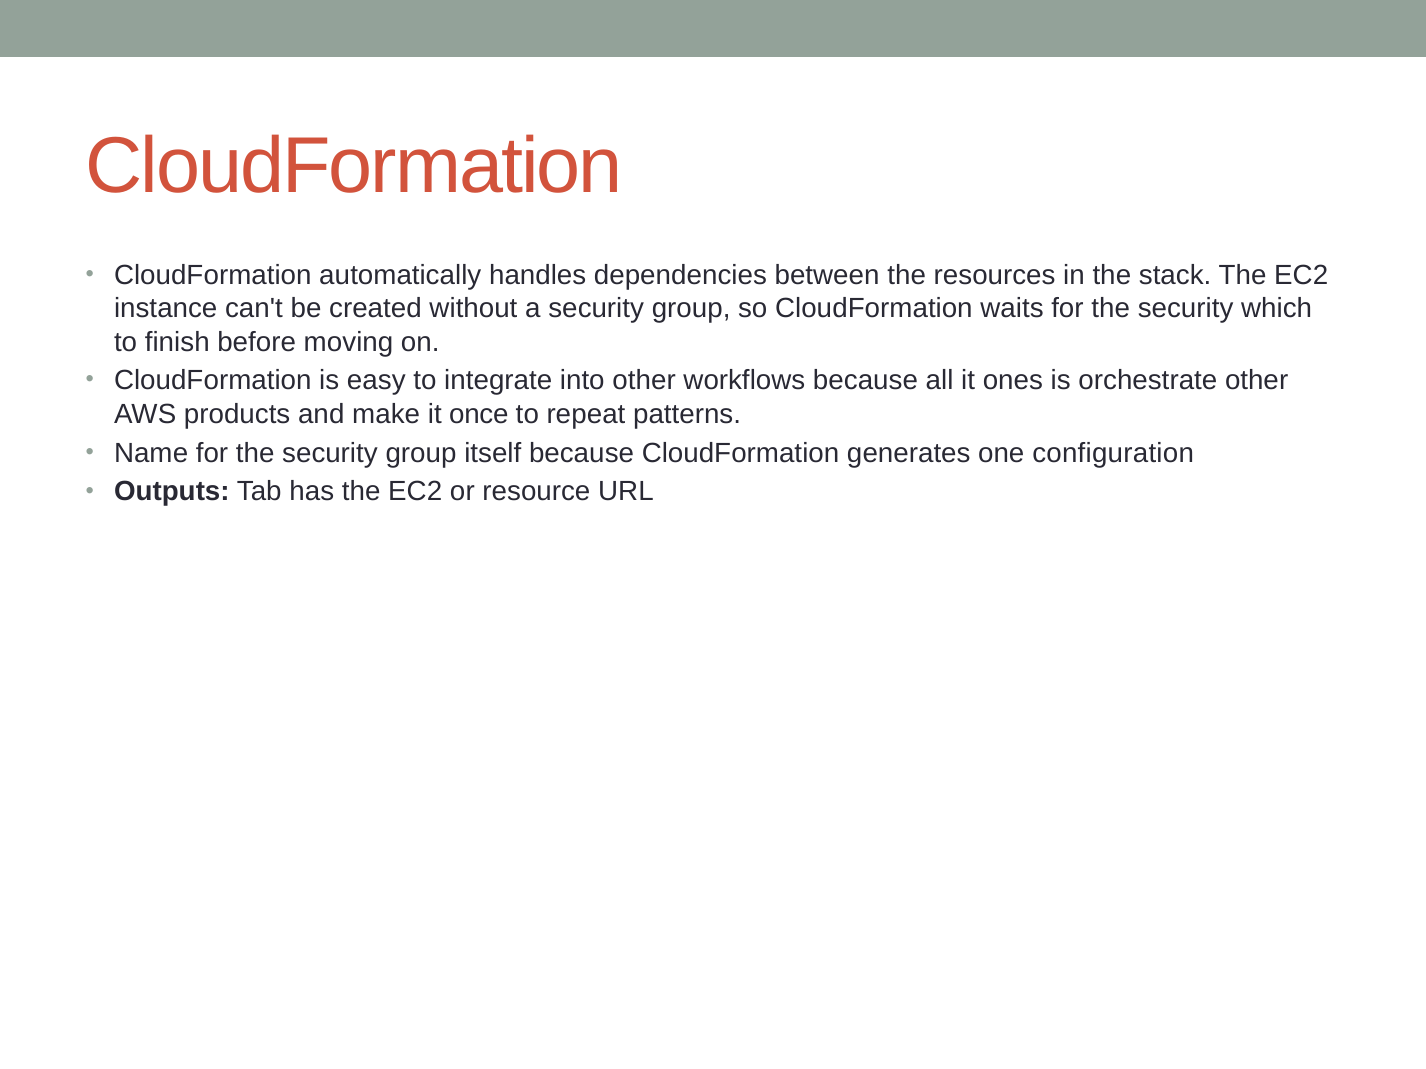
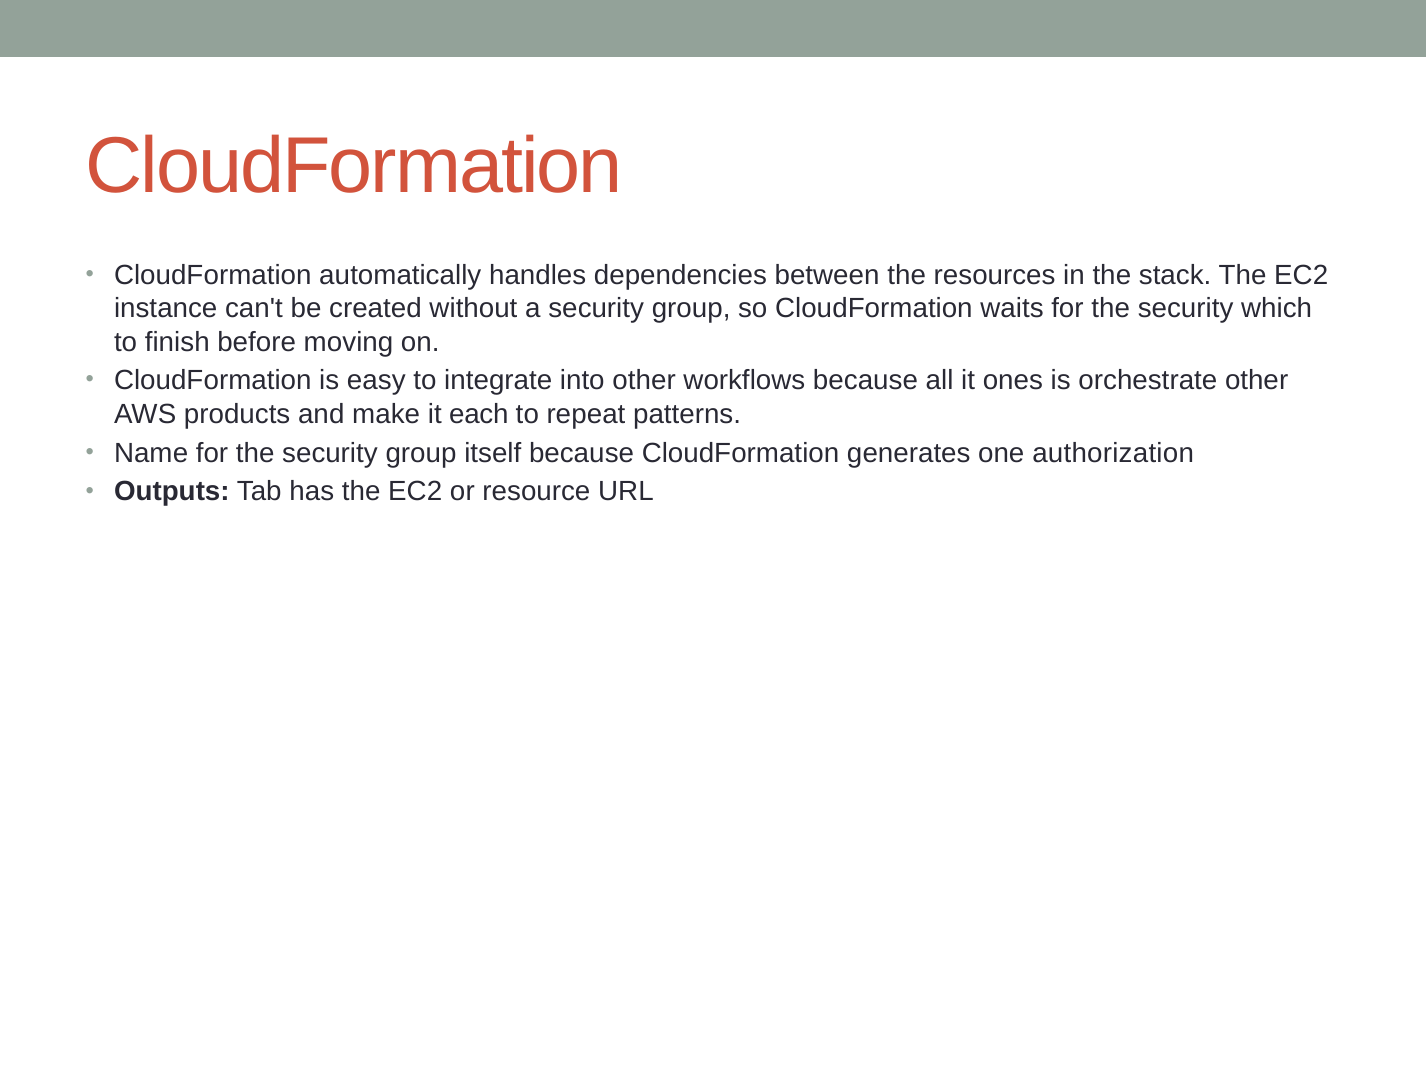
once: once -> each
configuration: configuration -> authorization
